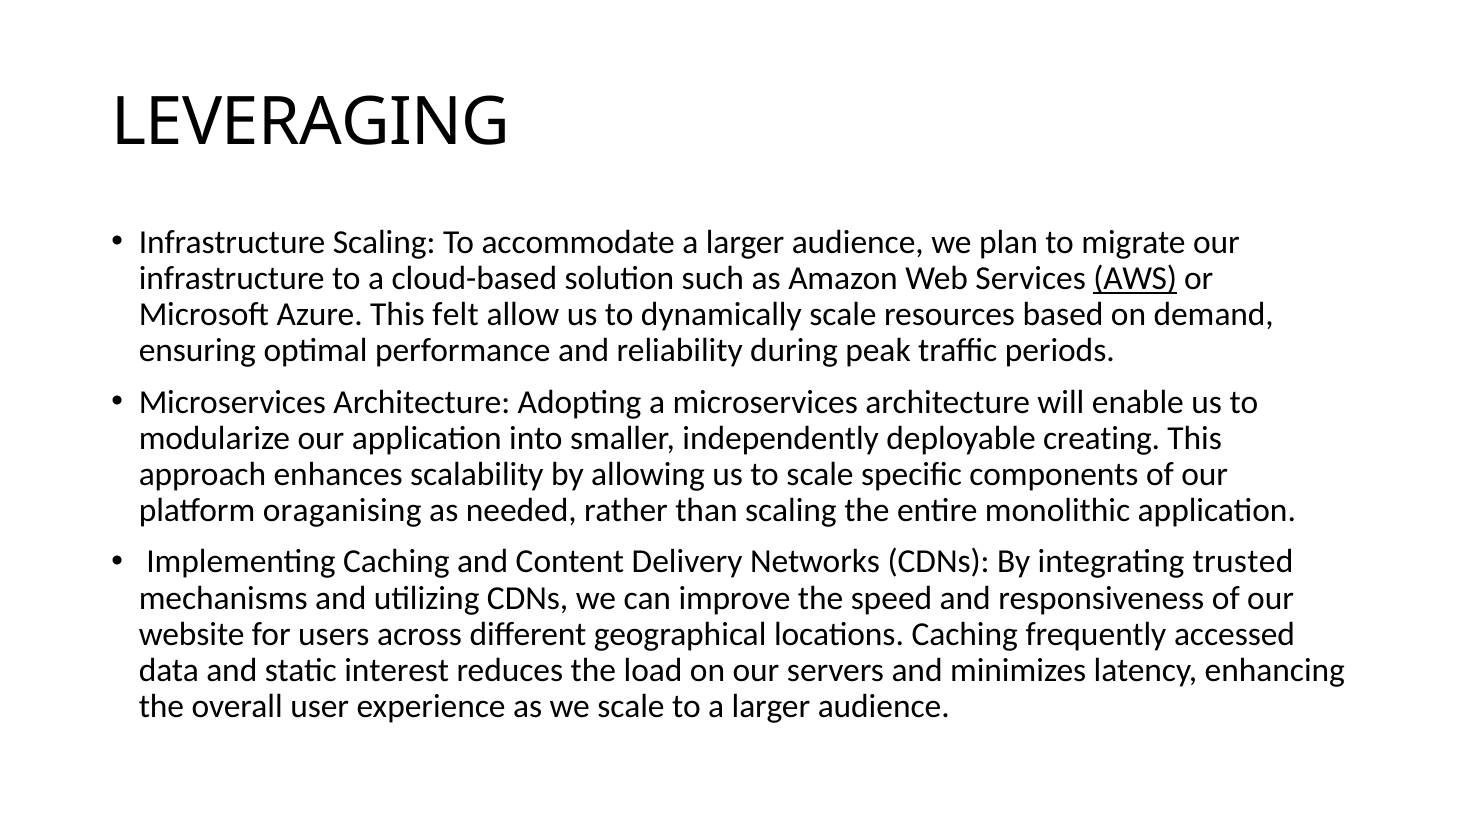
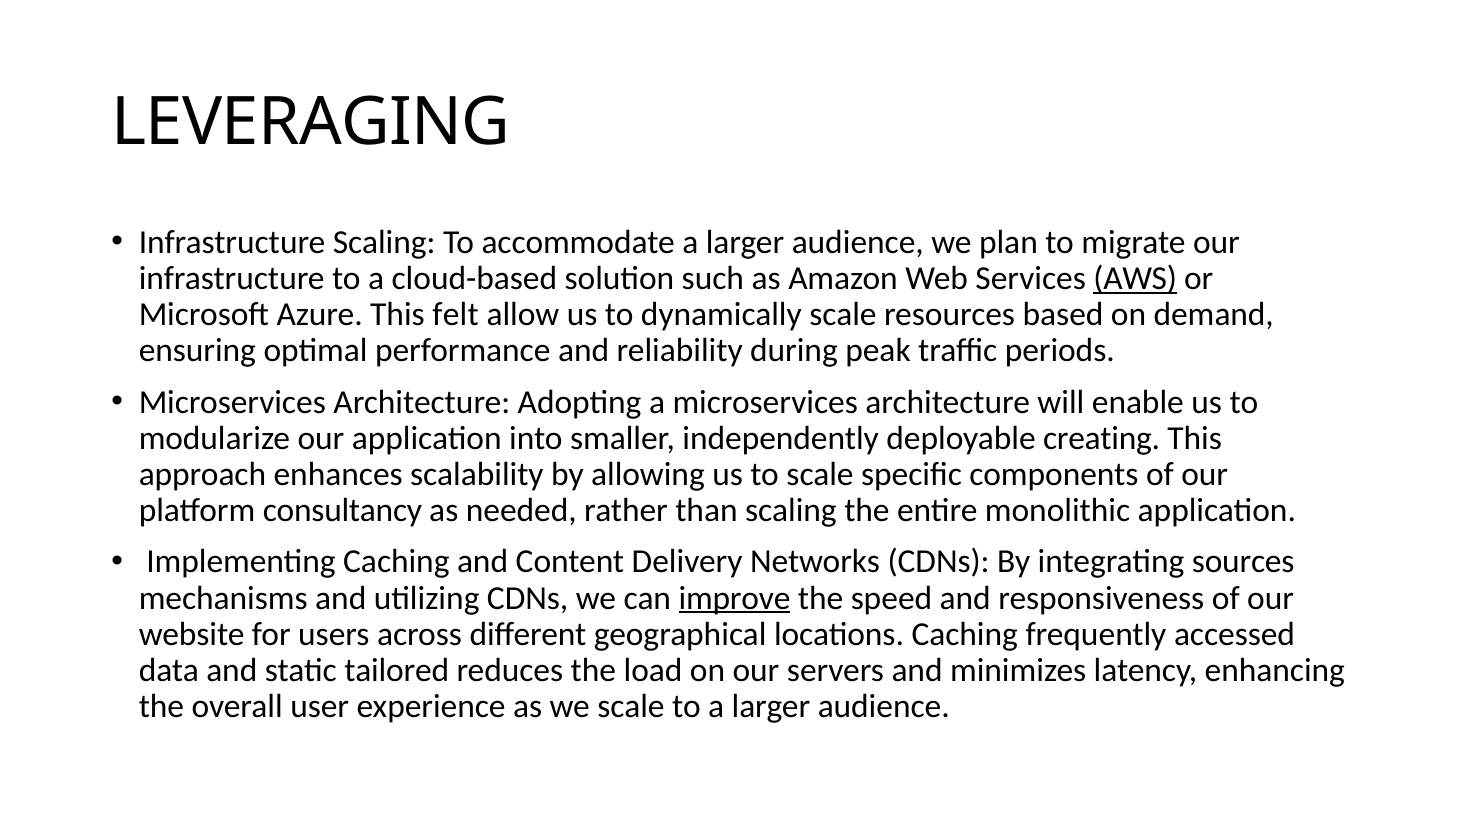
oraganising: oraganising -> consultancy
trusted: trusted -> sources
improve underline: none -> present
interest: interest -> tailored
